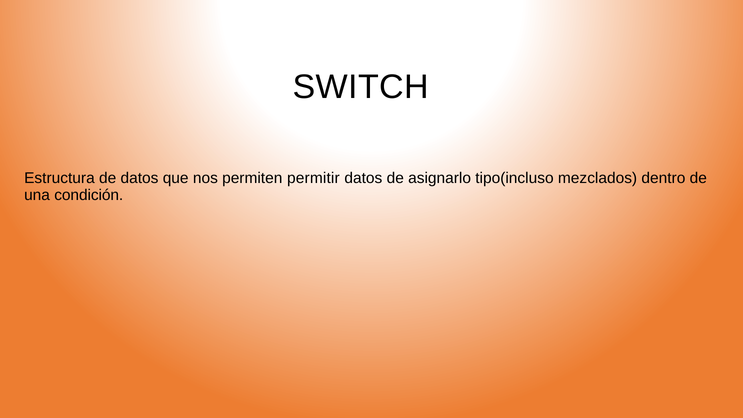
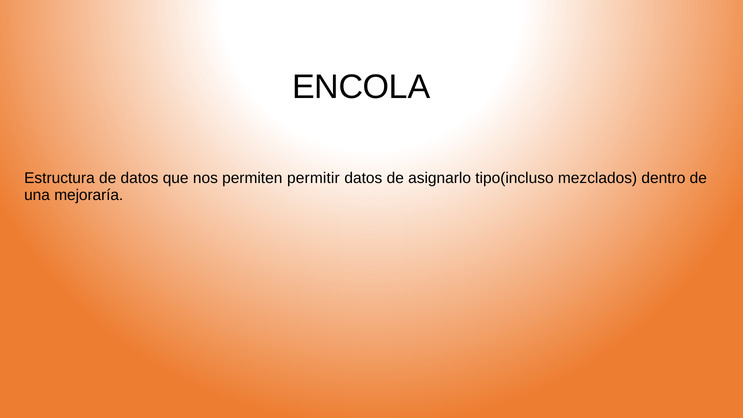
SWITCH: SWITCH -> ENCOLA
condición: condición -> mejoraría
